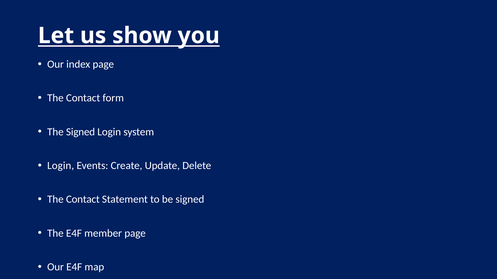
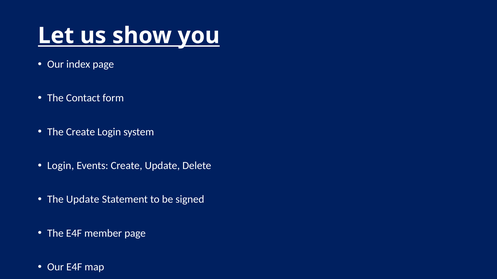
The Signed: Signed -> Create
Contact at (83, 200): Contact -> Update
